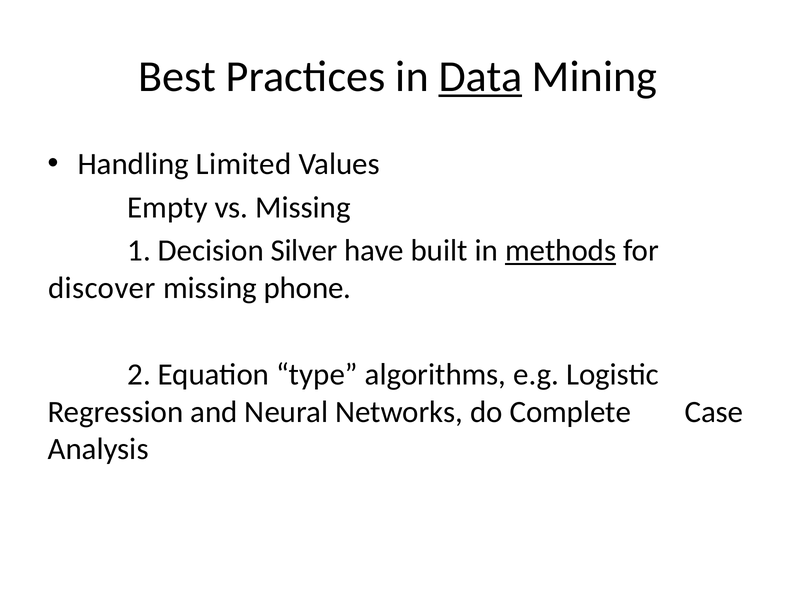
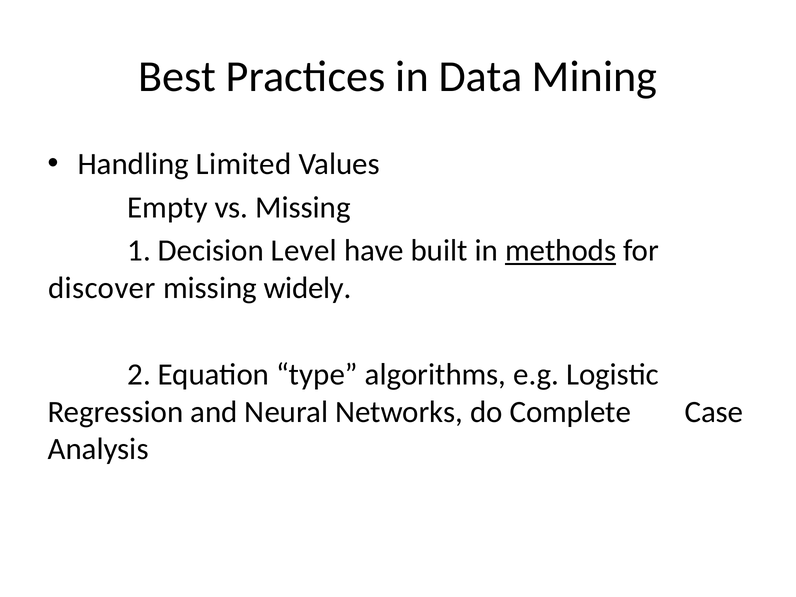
Data underline: present -> none
Silver: Silver -> Level
phone: phone -> widely
